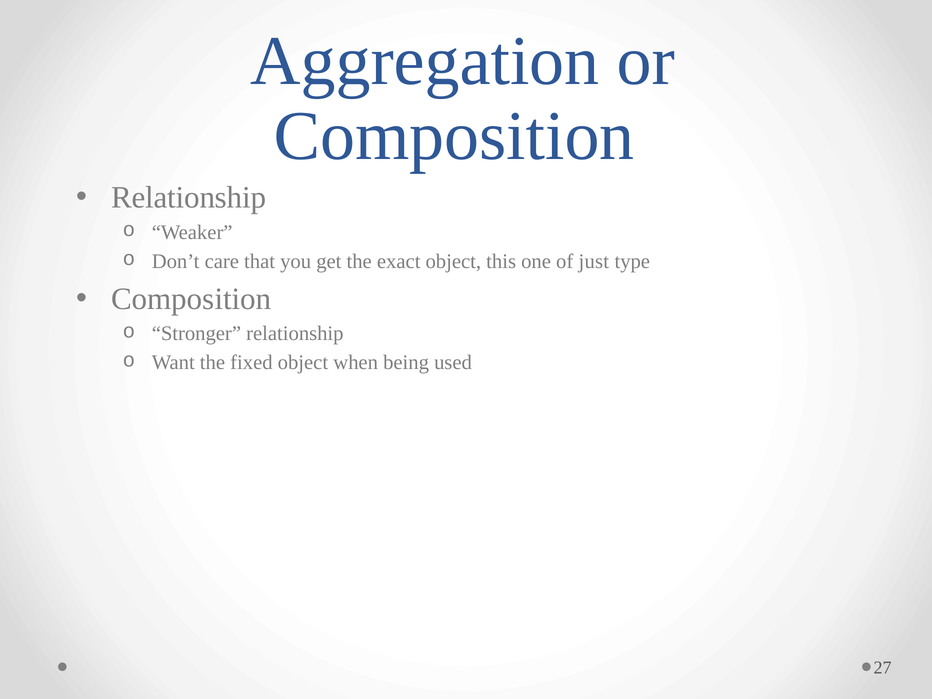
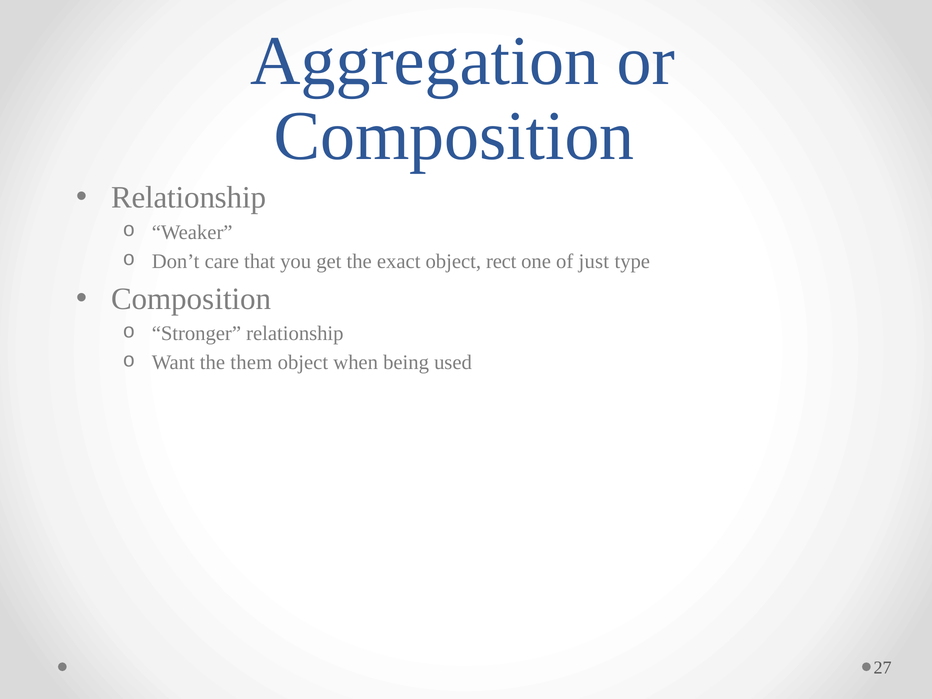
this: this -> rect
fixed: fixed -> them
